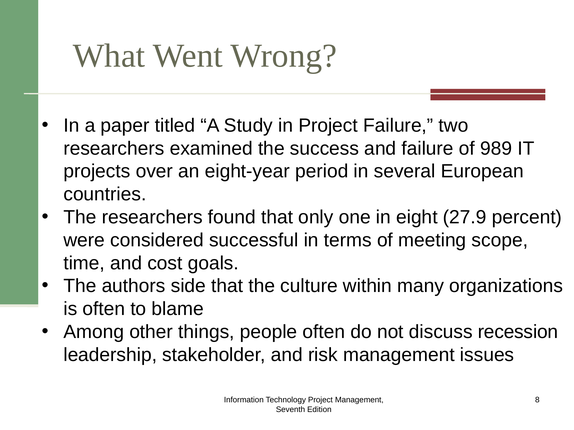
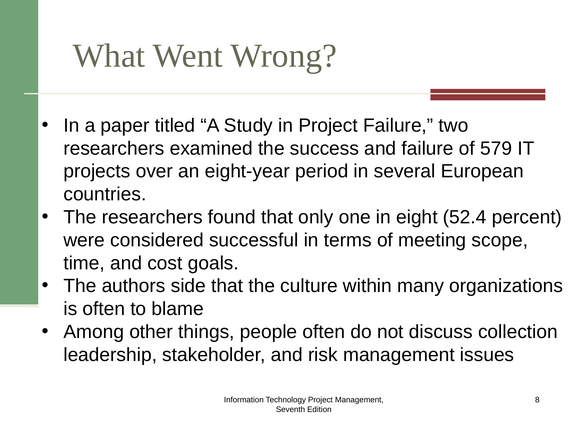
989: 989 -> 579
27.9: 27.9 -> 52.4
recession: recession -> collection
